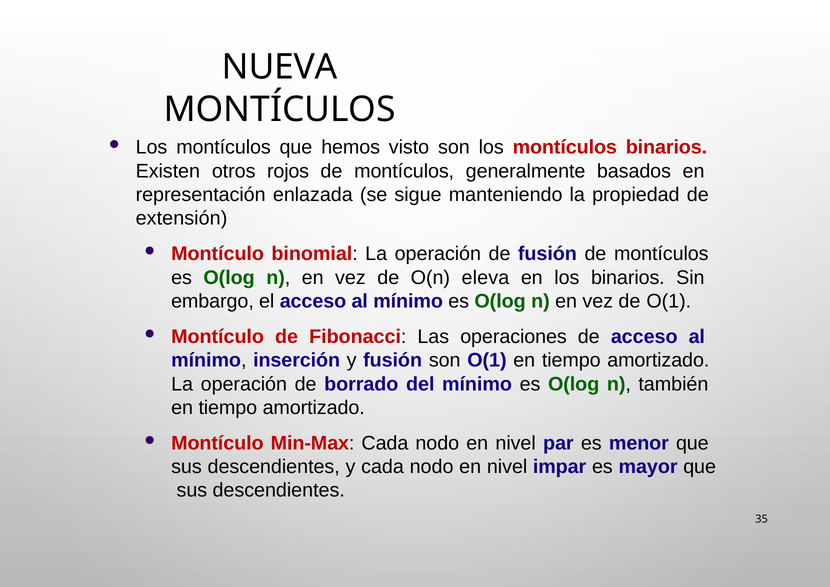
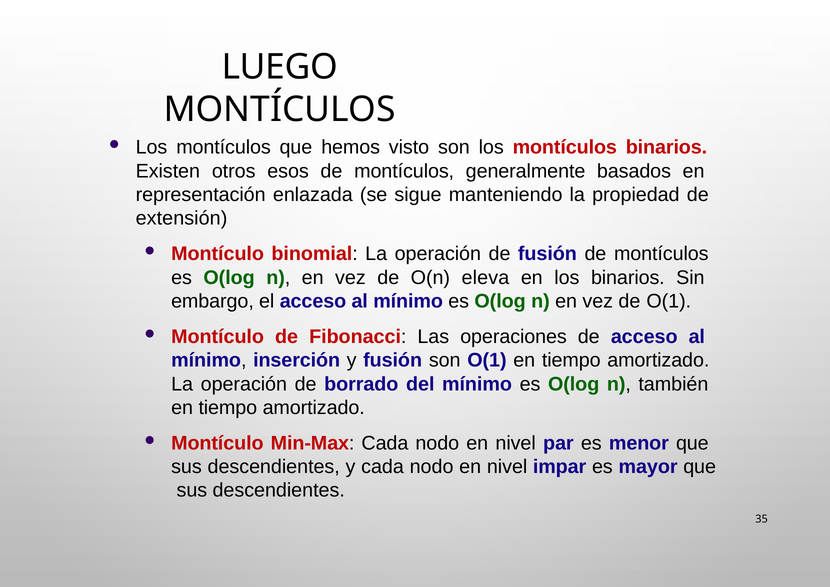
NUEVA: NUEVA -> LUEGO
rojos: rojos -> esos
